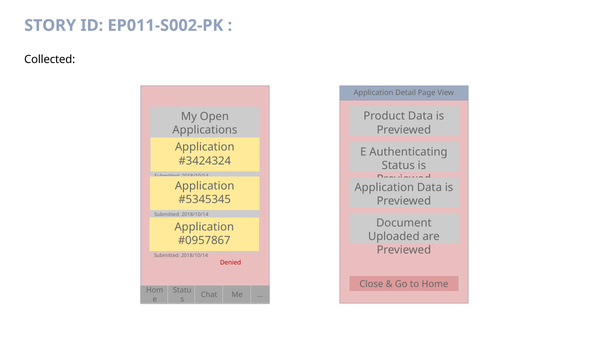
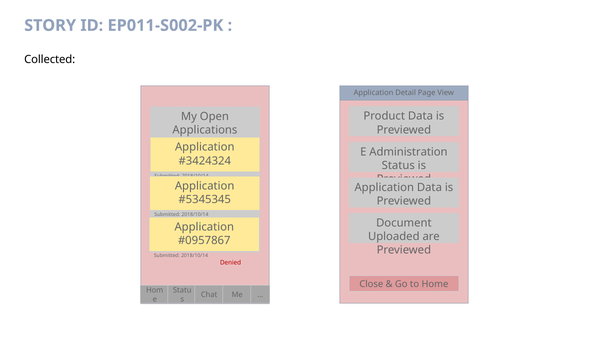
Authenticating: Authenticating -> Administration
